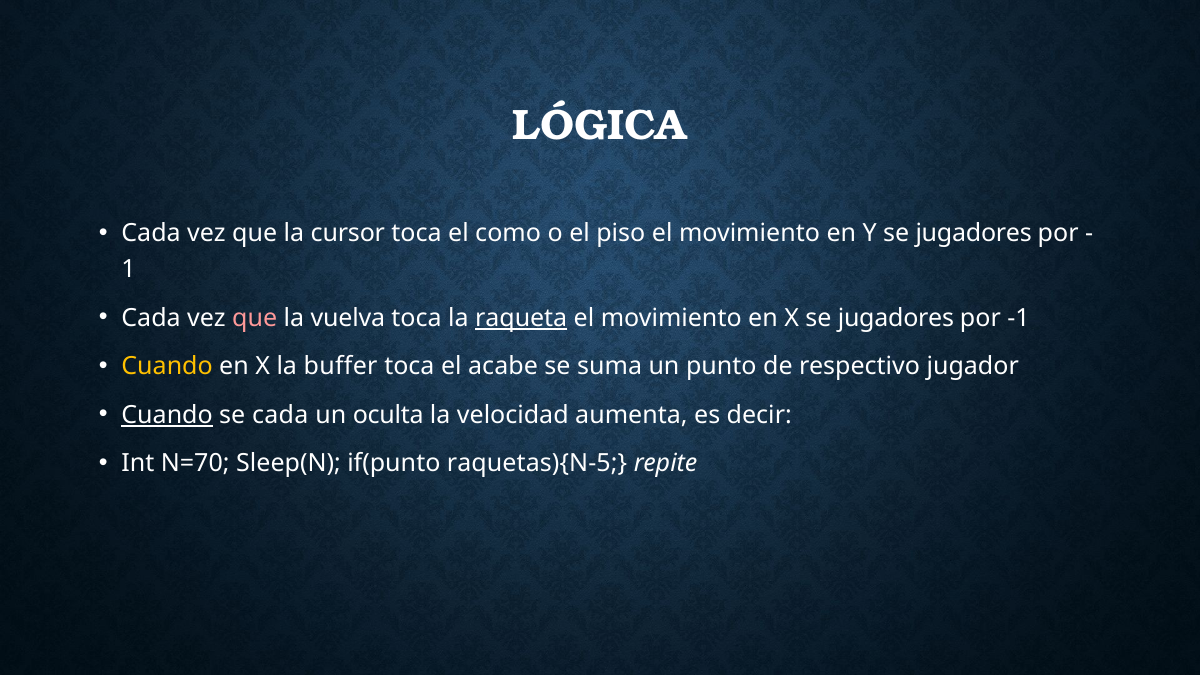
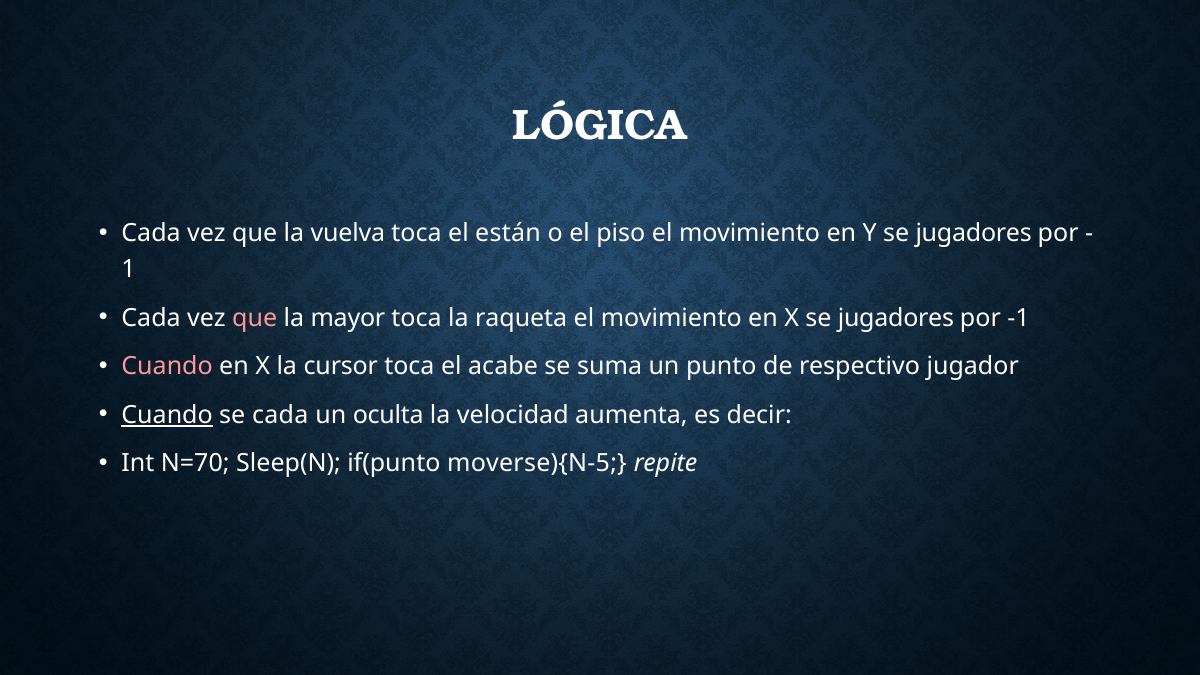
cursor: cursor -> vuelva
como: como -> están
vuelva: vuelva -> mayor
raqueta underline: present -> none
Cuando at (167, 367) colour: yellow -> pink
buffer: buffer -> cursor
raquetas){N-5: raquetas){N-5 -> moverse){N-5
